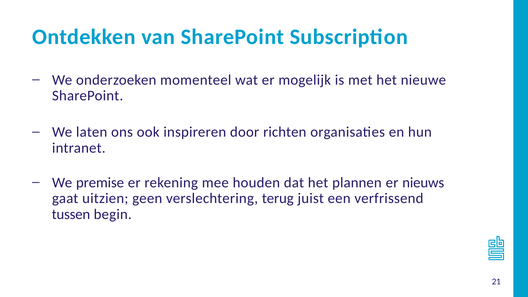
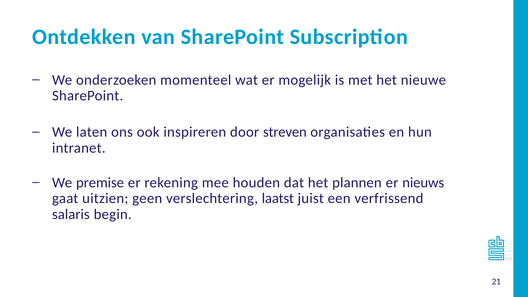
richten: richten -> streven
terug: terug -> laatst
tussen: tussen -> salaris
